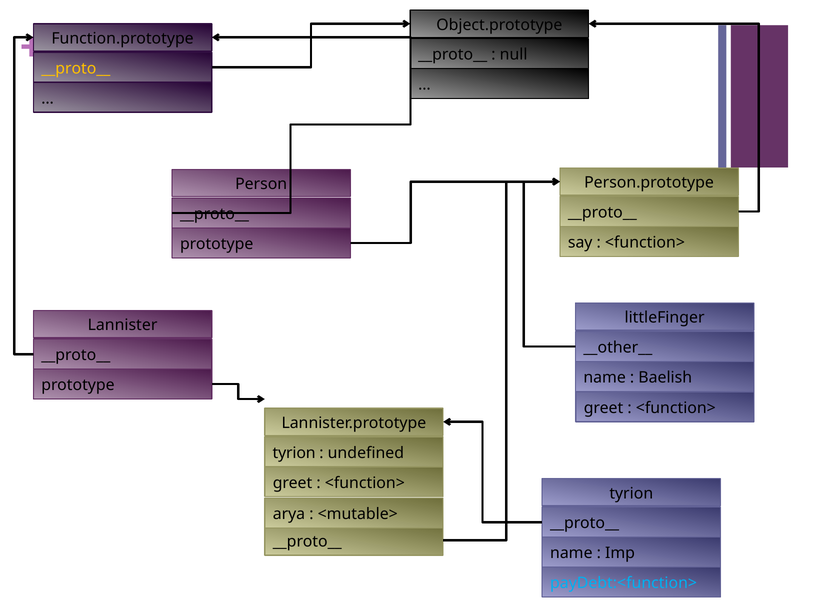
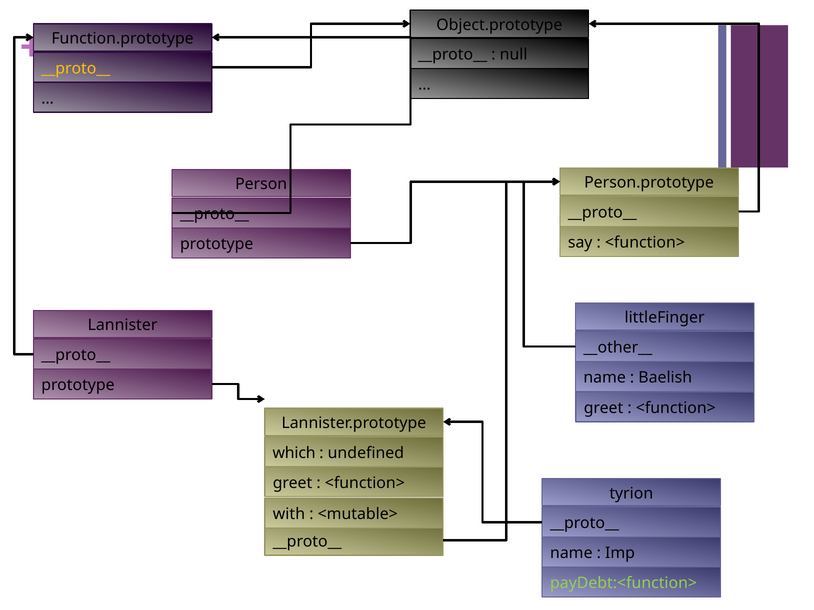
tyrion at (294, 453): tyrion -> which
arya: arya -> with
payDebt:<function> colour: light blue -> light green
